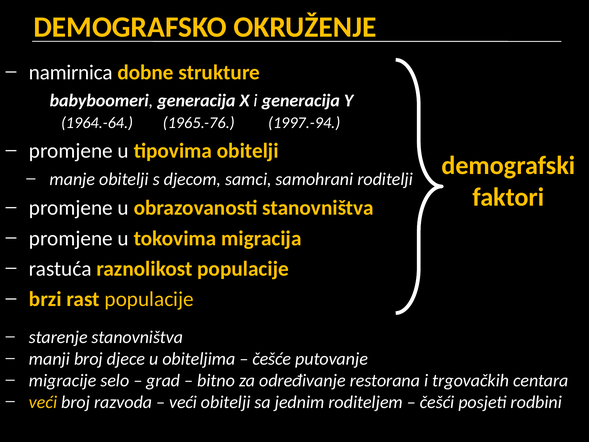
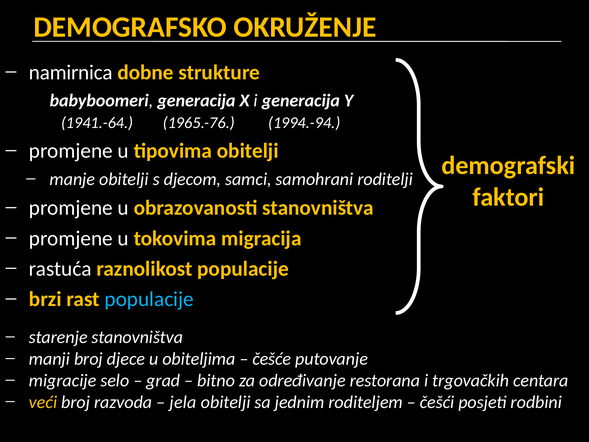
1964.-64: 1964.-64 -> 1941.-64
1997.-94: 1997.-94 -> 1994.-94
populacije at (149, 299) colour: yellow -> light blue
veći at (183, 402): veći -> jela
